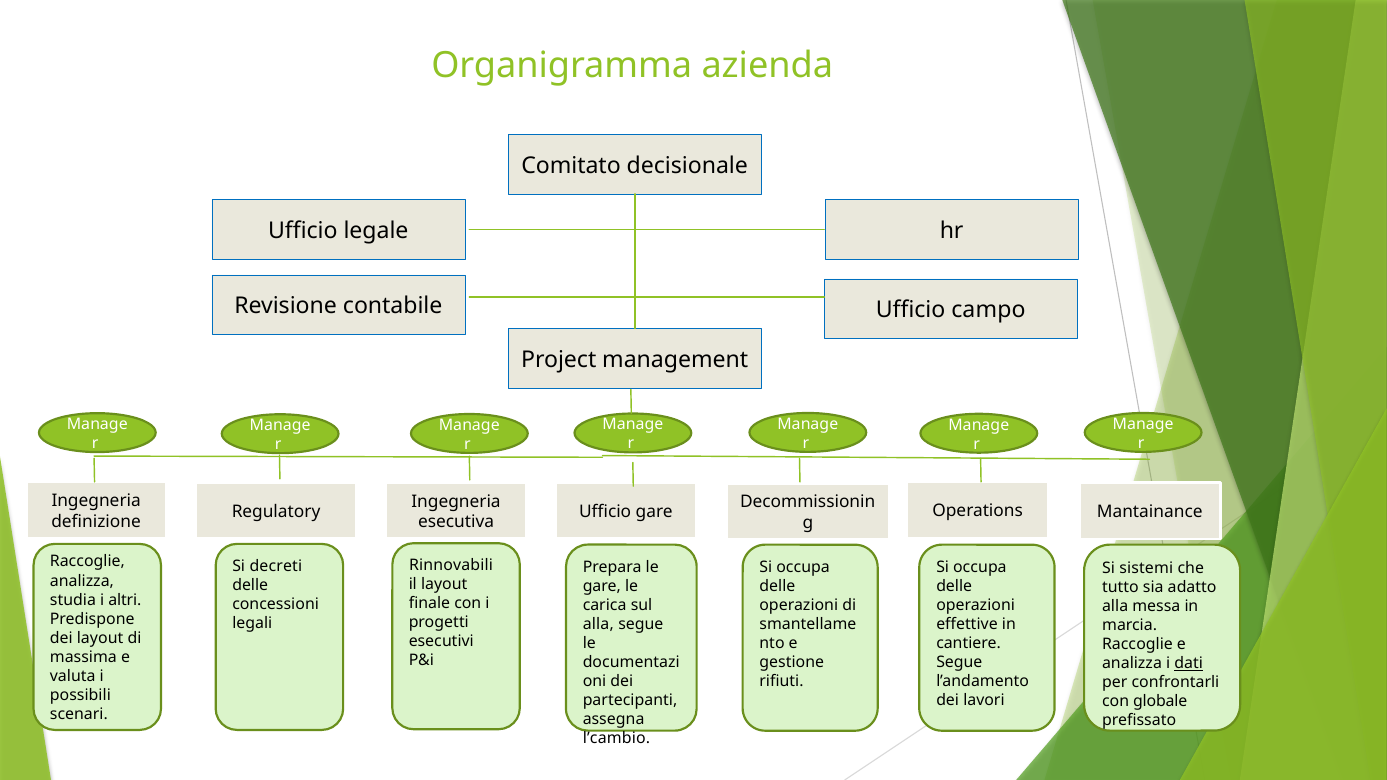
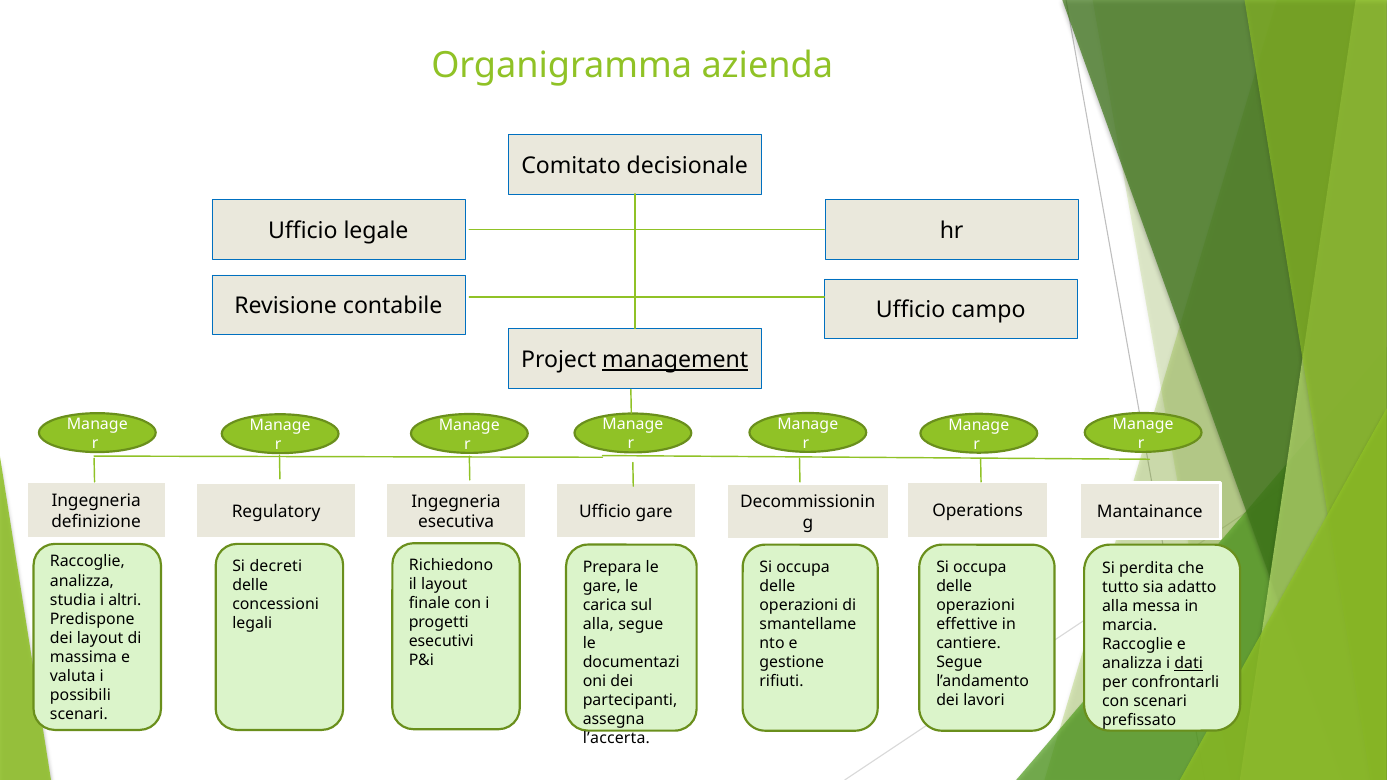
management underline: none -> present
Rinnovabili: Rinnovabili -> Richiedono
sistemi: sistemi -> perdita
con globale: globale -> scenari
l’cambio: l’cambio -> l’accerta
